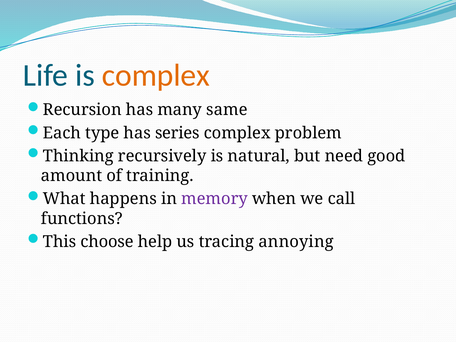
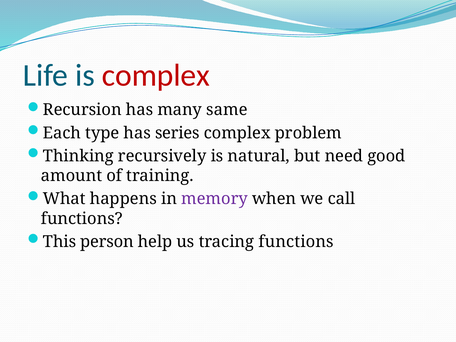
complex at (156, 75) colour: orange -> red
choose: choose -> person
tracing annoying: annoying -> functions
